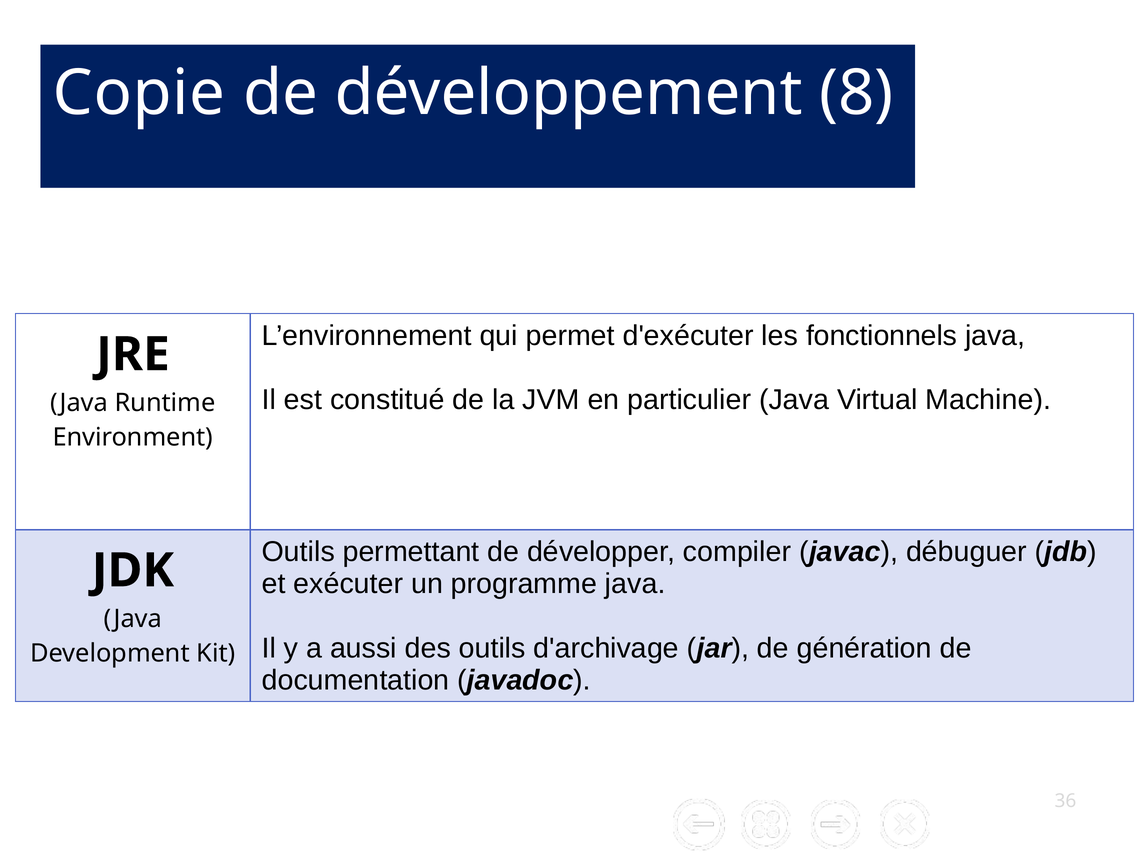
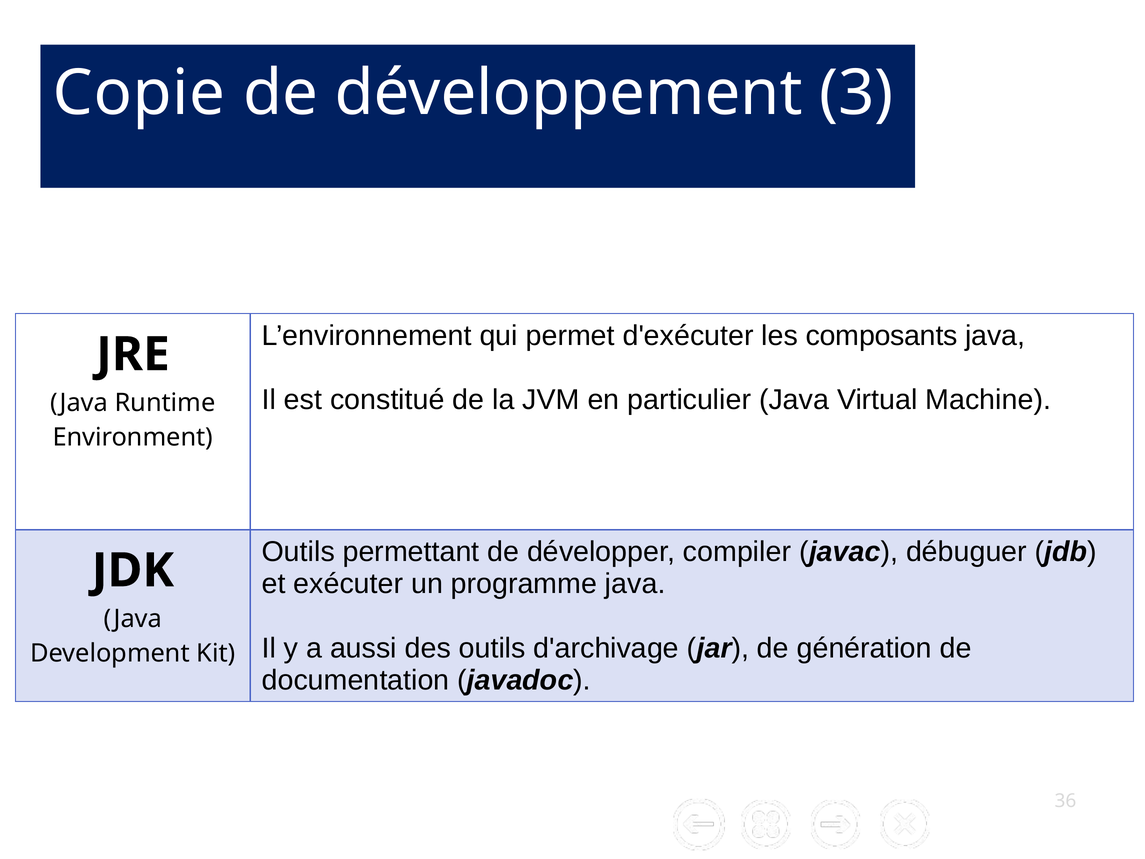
8: 8 -> 3
fonctionnels: fonctionnels -> composants
